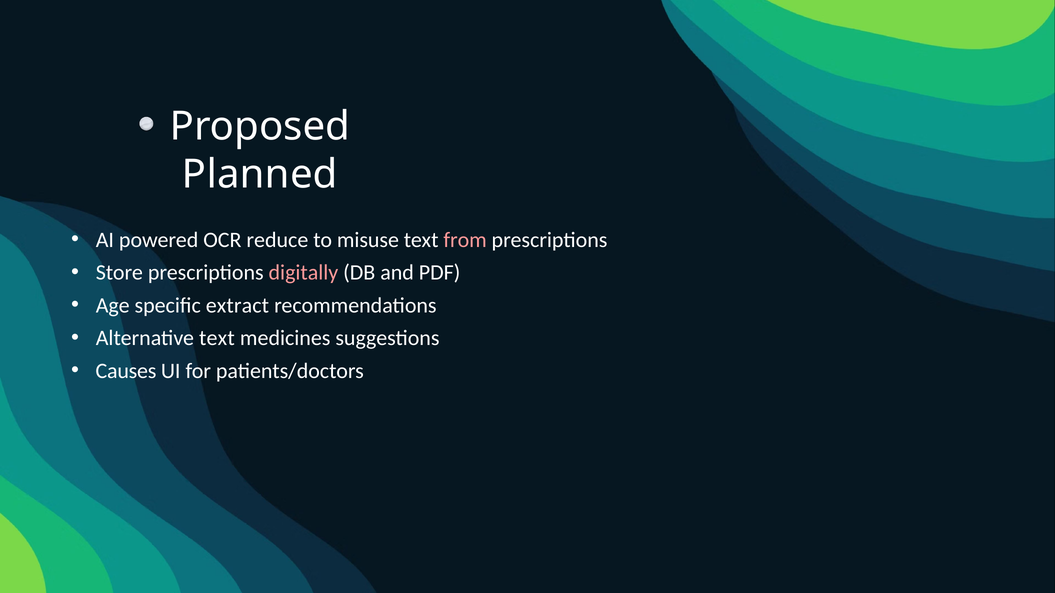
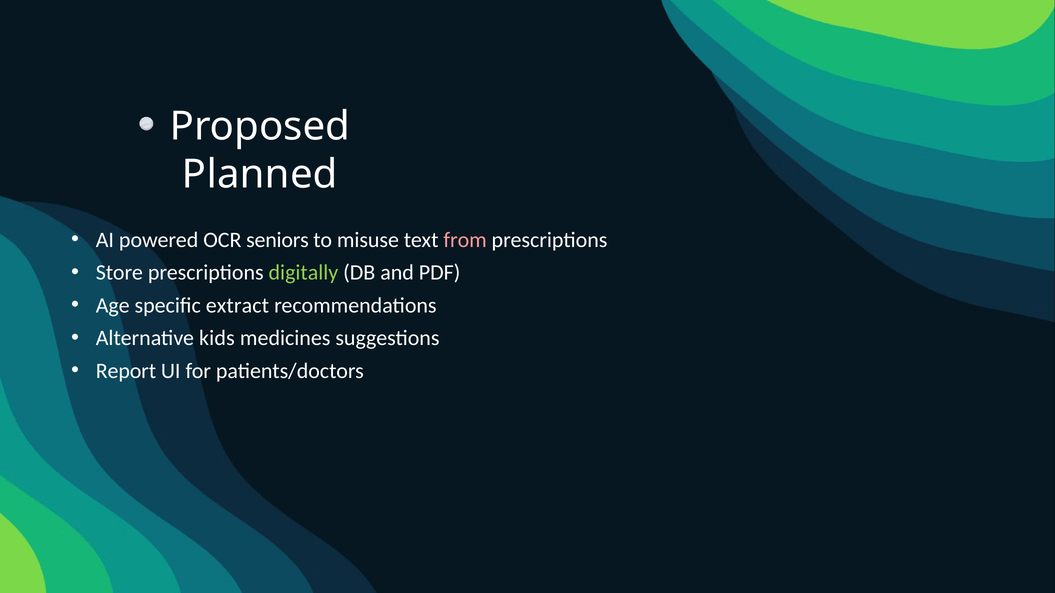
reduce: reduce -> seniors
digitally colour: pink -> light green
Alternative text: text -> kids
Causes: Causes -> Report
